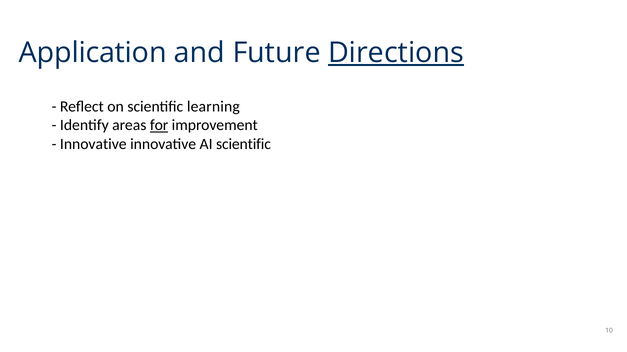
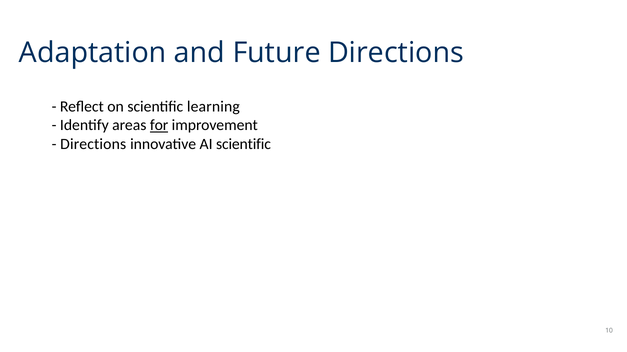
Application: Application -> Adaptation
Directions at (396, 53) underline: present -> none
Innovative at (93, 144): Innovative -> Directions
